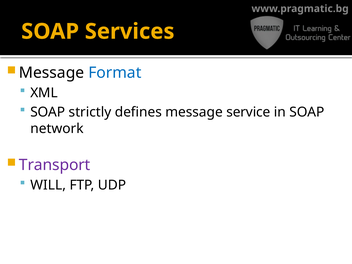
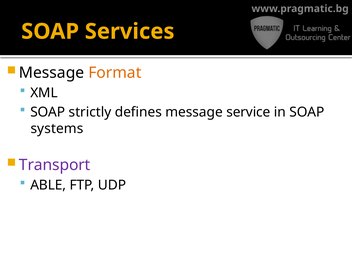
Format colour: blue -> orange
network: network -> systems
WILL: WILL -> ABLE
